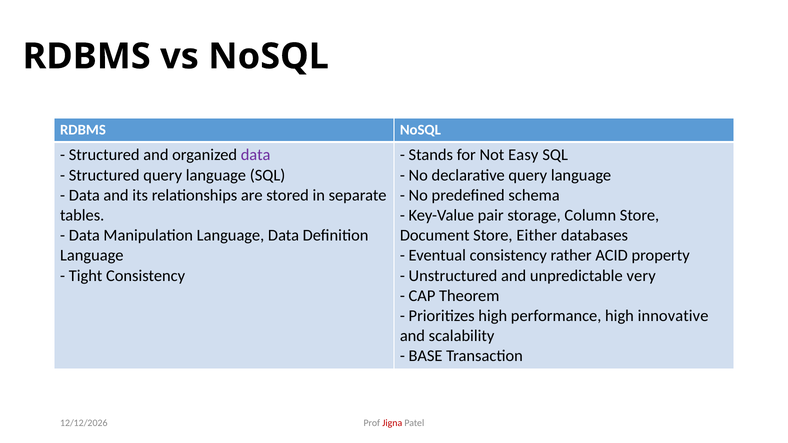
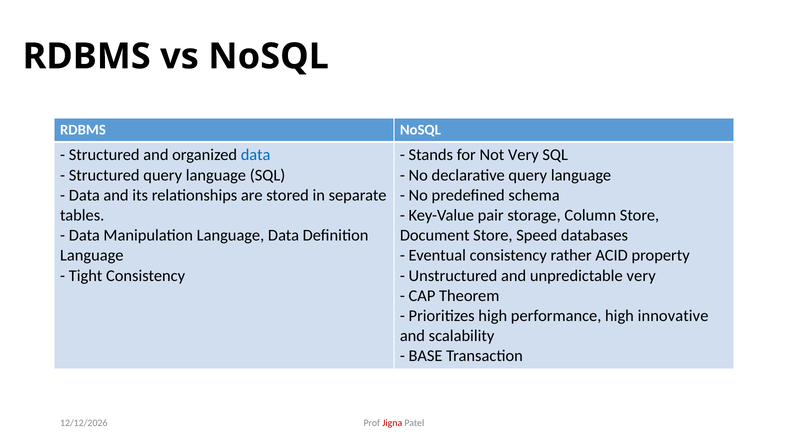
data at (256, 155) colour: purple -> blue
Not Easy: Easy -> Very
Either: Either -> Speed
